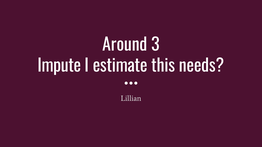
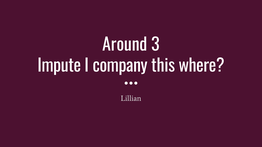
estimate: estimate -> company
needs: needs -> where
